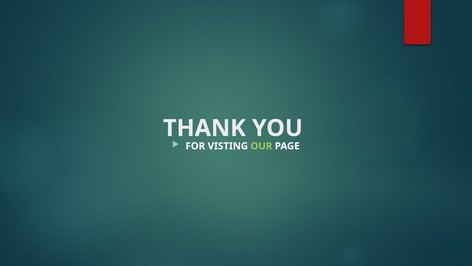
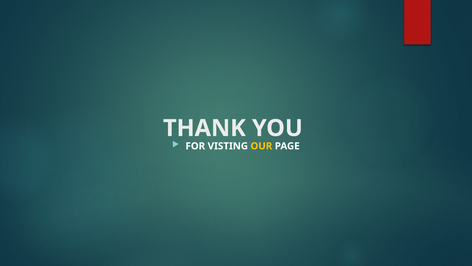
OUR colour: light green -> yellow
